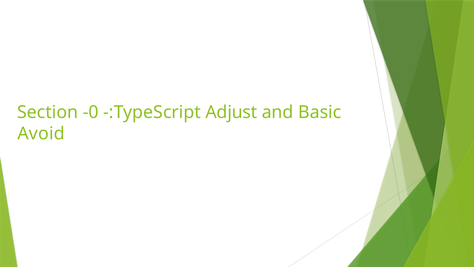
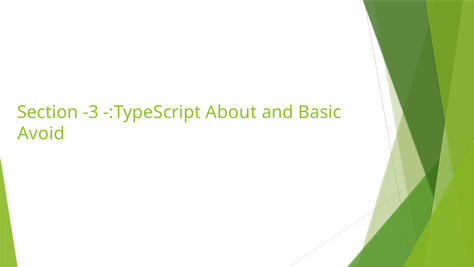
-0: -0 -> -3
Adjust: Adjust -> About
